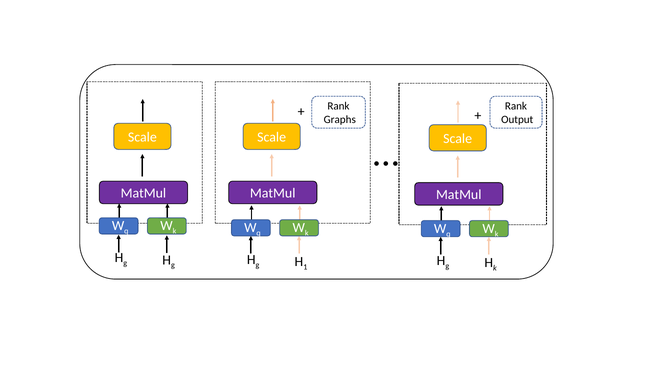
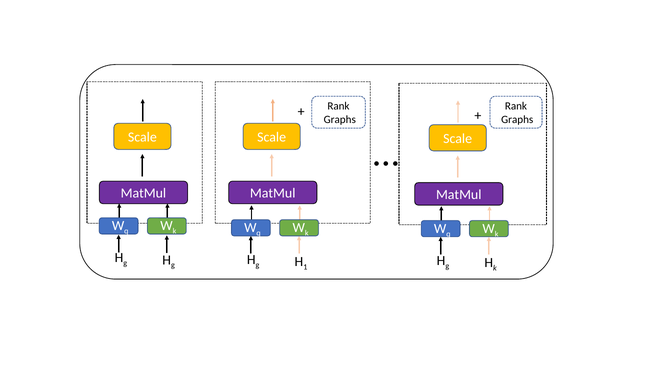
Output at (517, 120): Output -> Graphs
